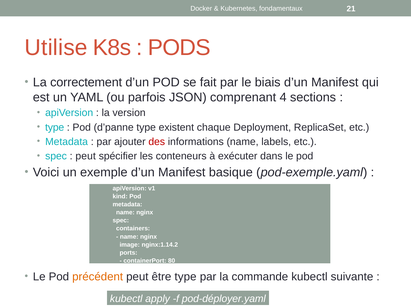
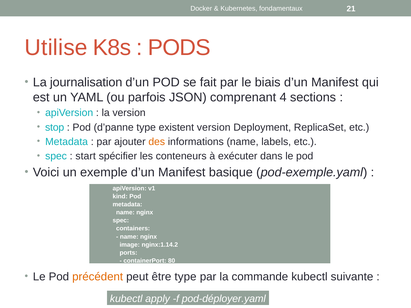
correctement: correctement -> journalisation
type at (55, 127): type -> stop
existent chaque: chaque -> version
des colour: red -> orange
peut at (86, 156): peut -> start
